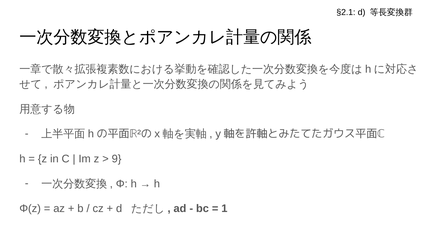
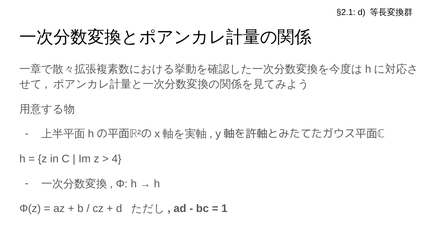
9: 9 -> 4
